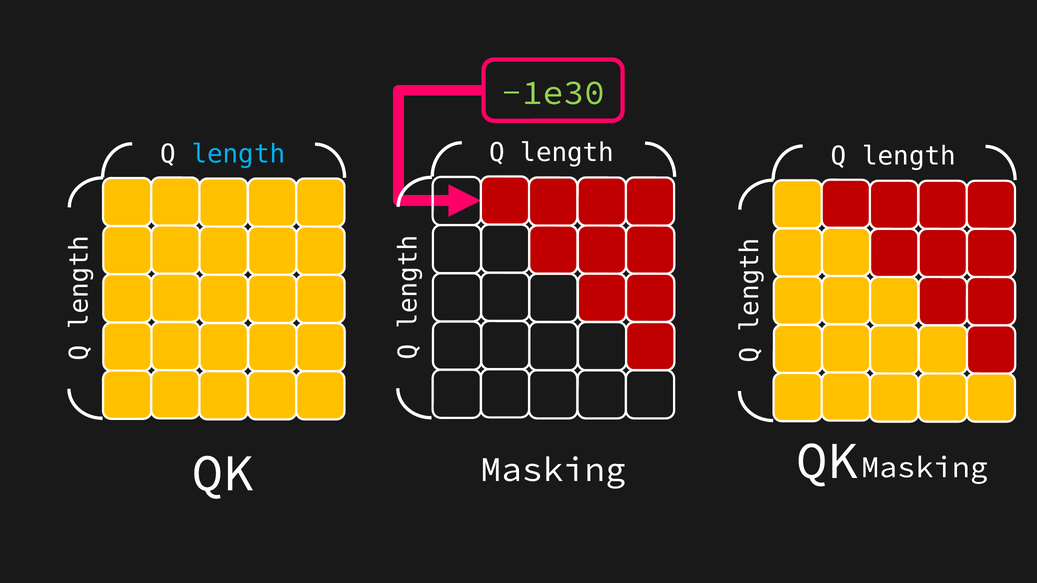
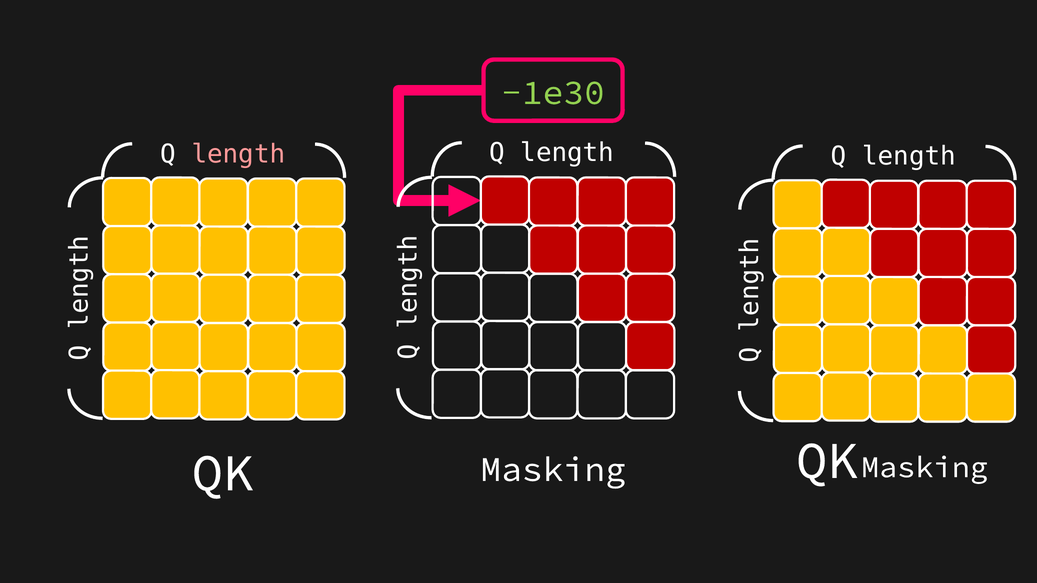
length at (238, 154) colour: light blue -> pink
